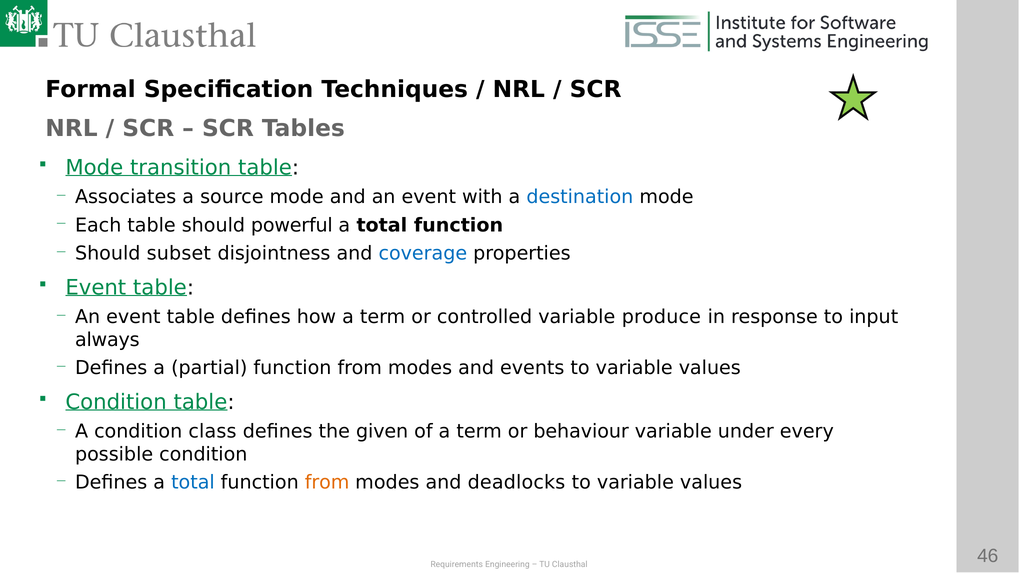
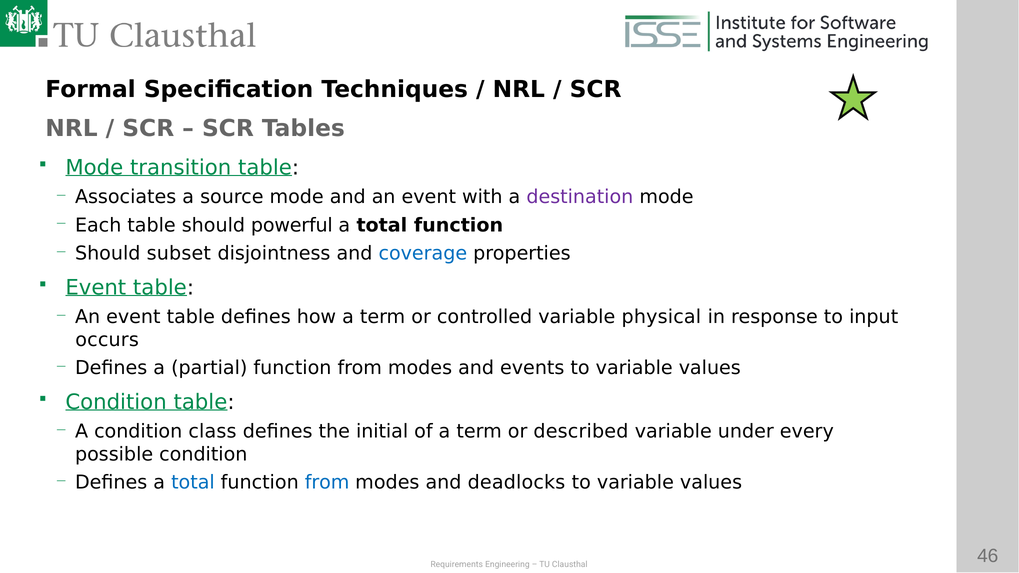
destination colour: blue -> purple
produce: produce -> physical
always: always -> occurs
given: given -> initial
behaviour: behaviour -> described
from at (327, 483) colour: orange -> blue
